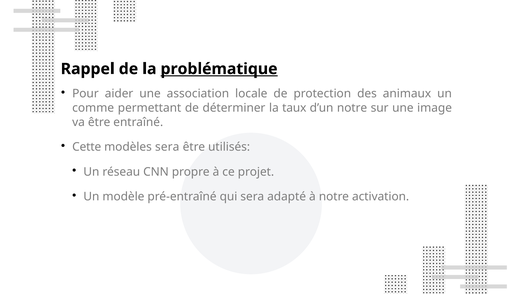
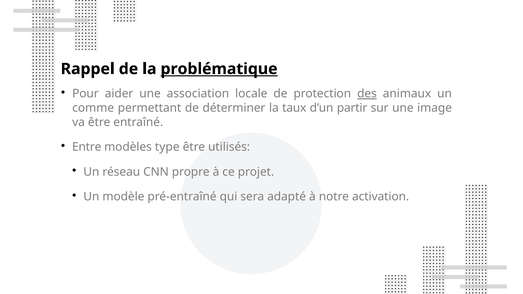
des underline: none -> present
d’un notre: notre -> partir
Cette: Cette -> Entre
modèles sera: sera -> type
